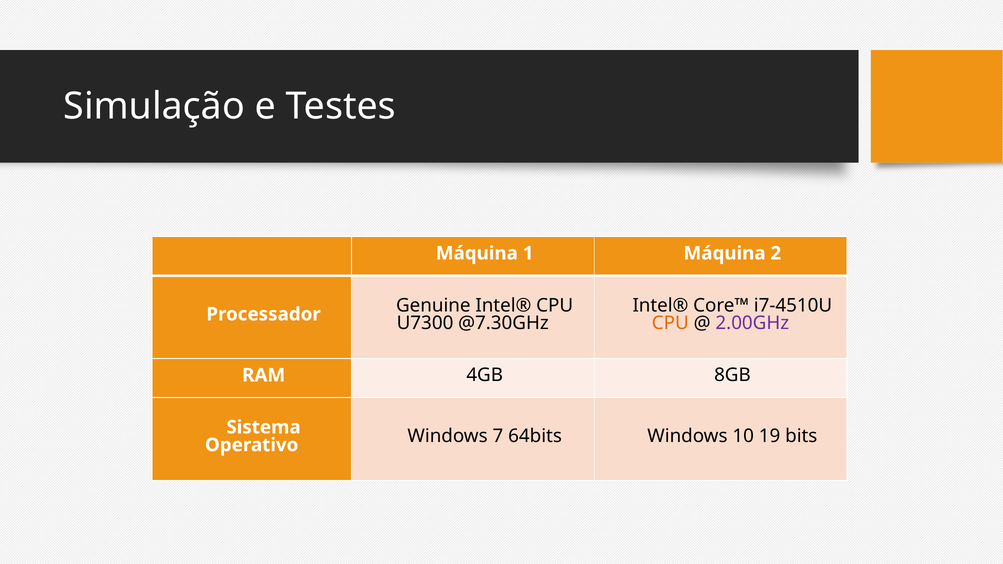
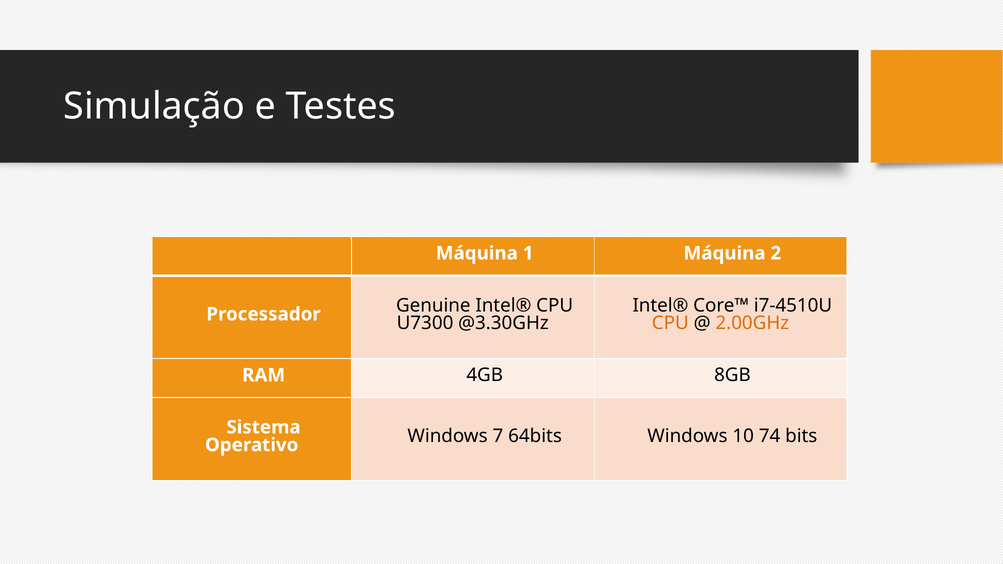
@7.30GHz: @7.30GHz -> @3.30GHz
2.00GHz colour: purple -> orange
19: 19 -> 74
